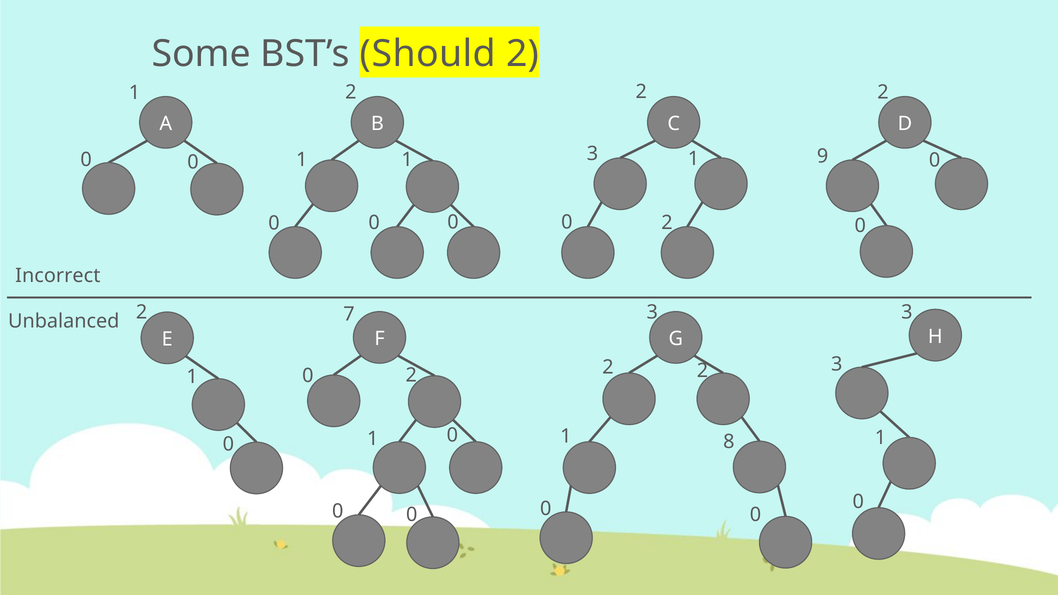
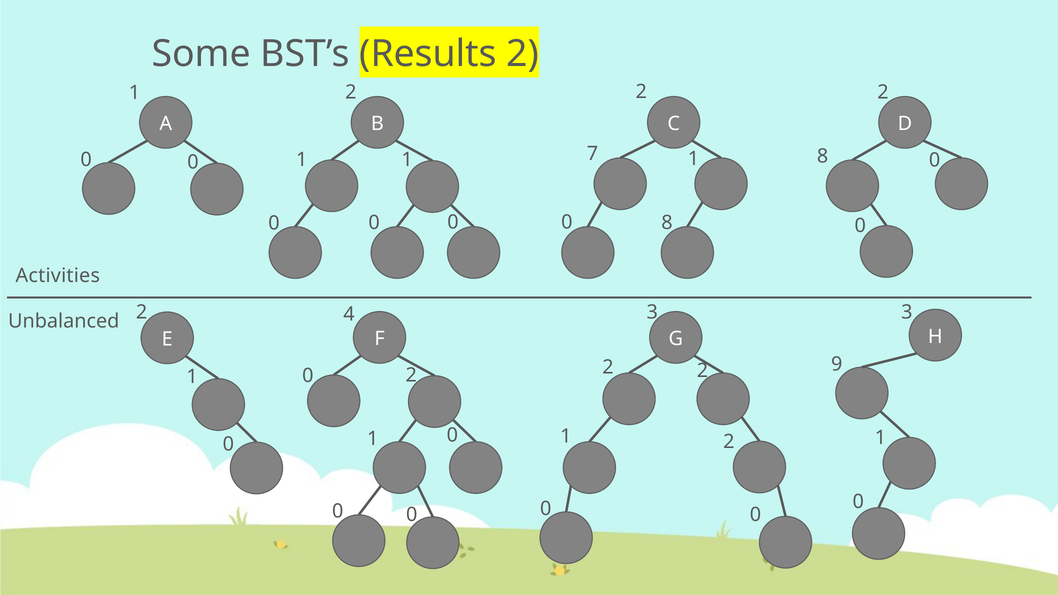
Should: Should -> Results
1 9: 9 -> 8
1 3: 3 -> 7
2 at (667, 223): 2 -> 8
Incorrect: Incorrect -> Activities
7: 7 -> 4
2 3: 3 -> 9
1 8: 8 -> 2
